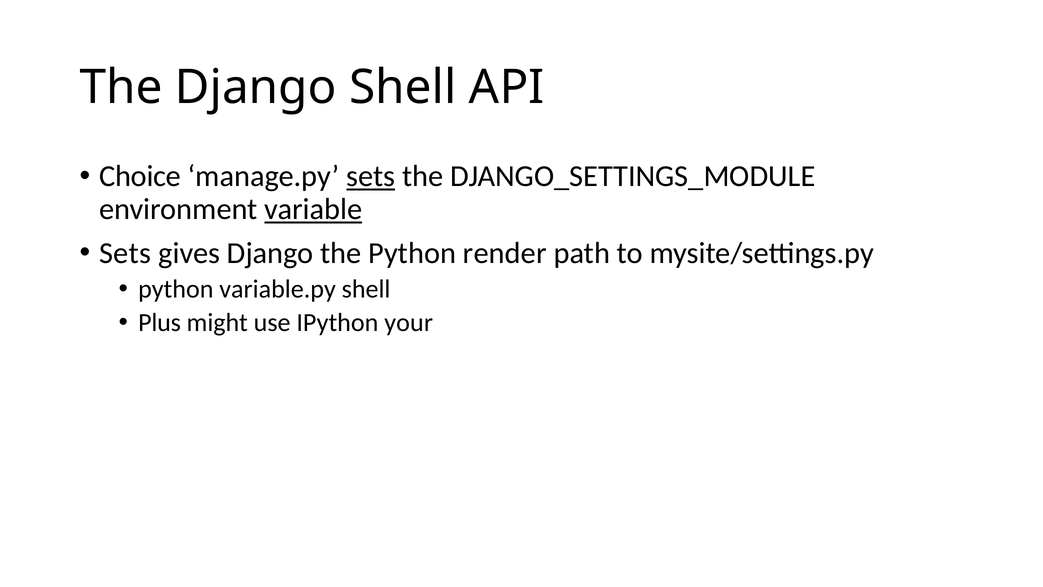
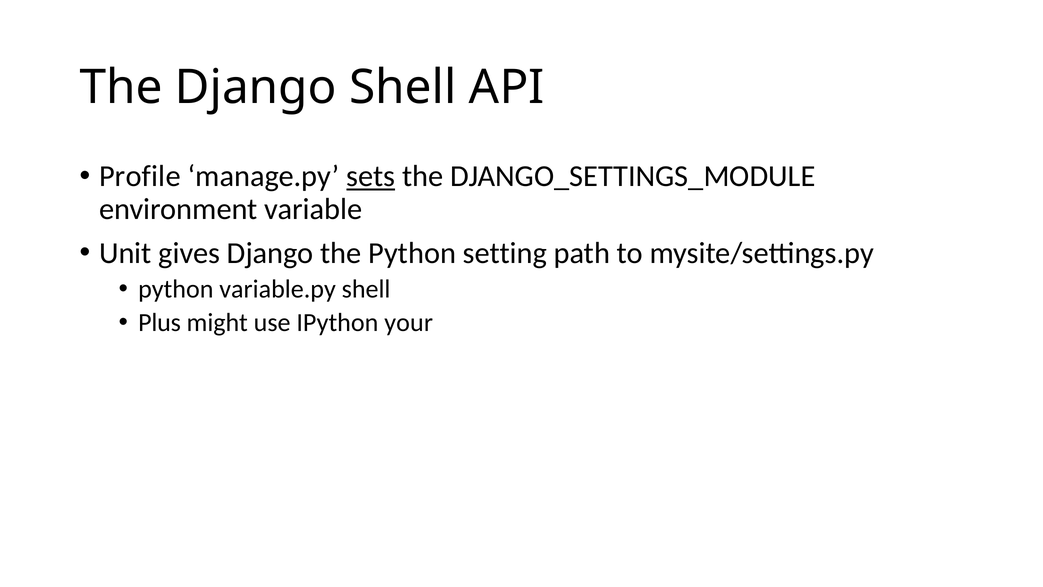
Choice: Choice -> Profile
variable underline: present -> none
Sets at (125, 253): Sets -> Unit
render: render -> setting
